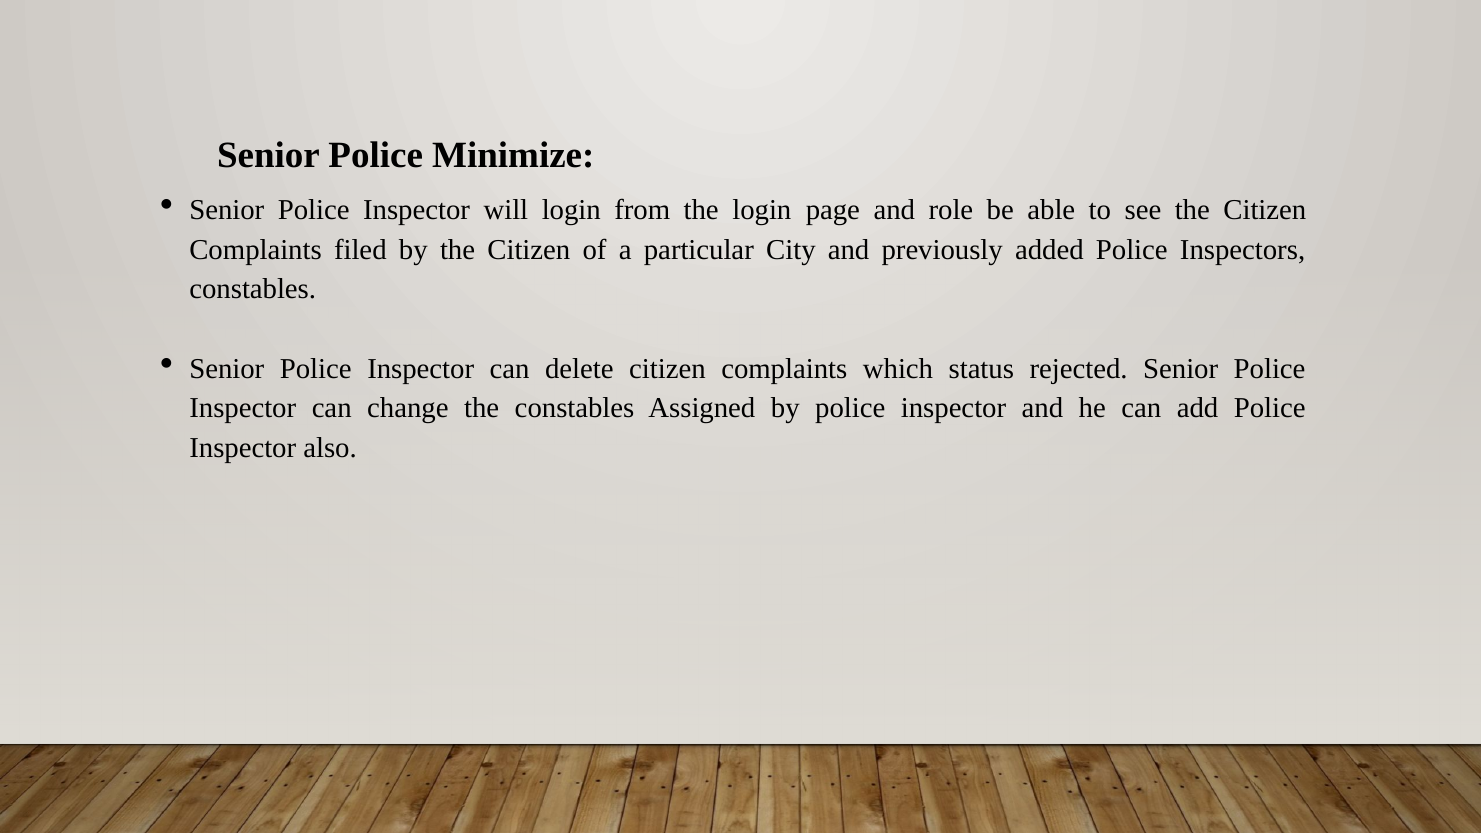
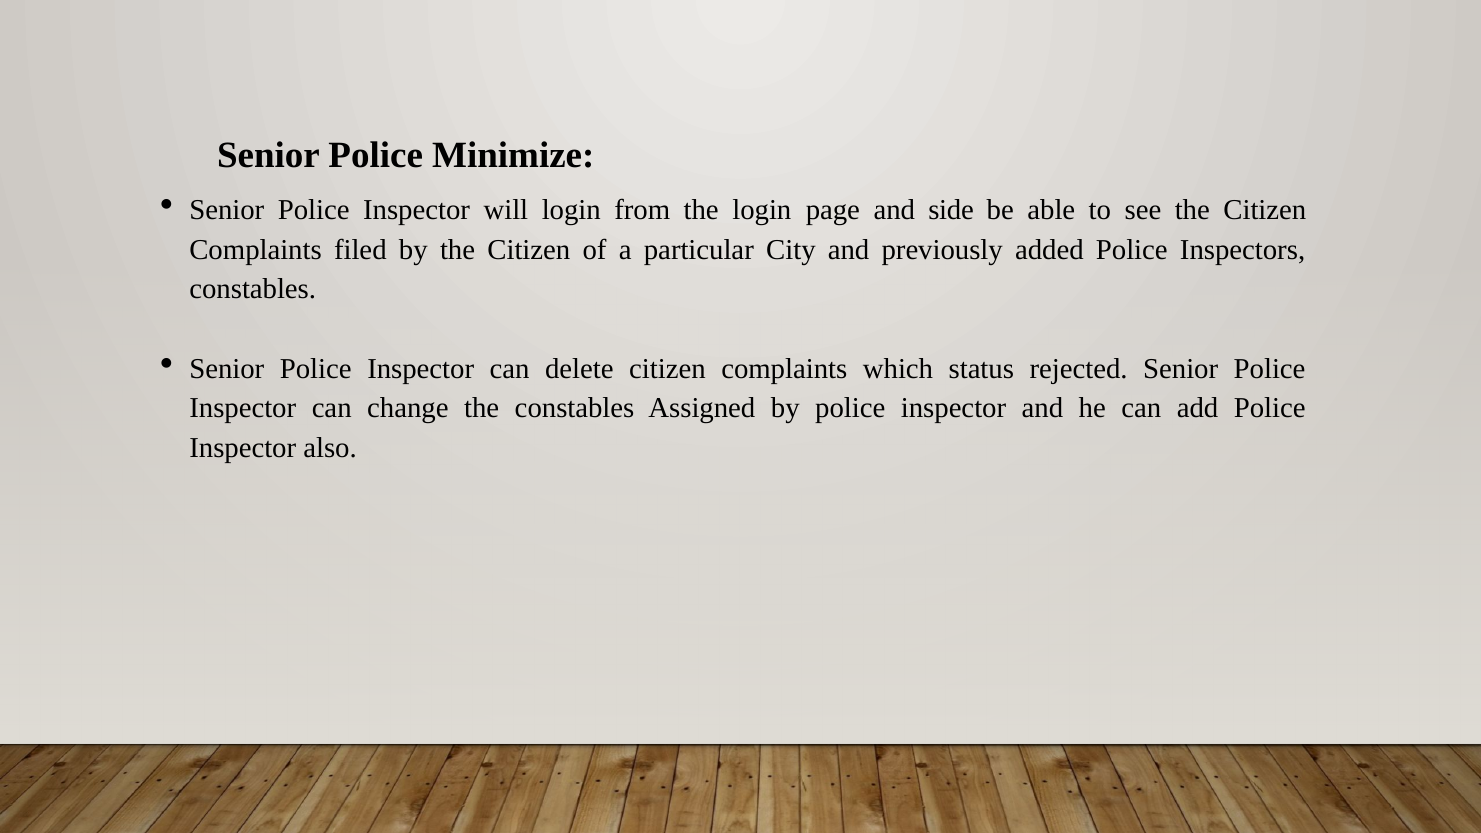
role: role -> side
